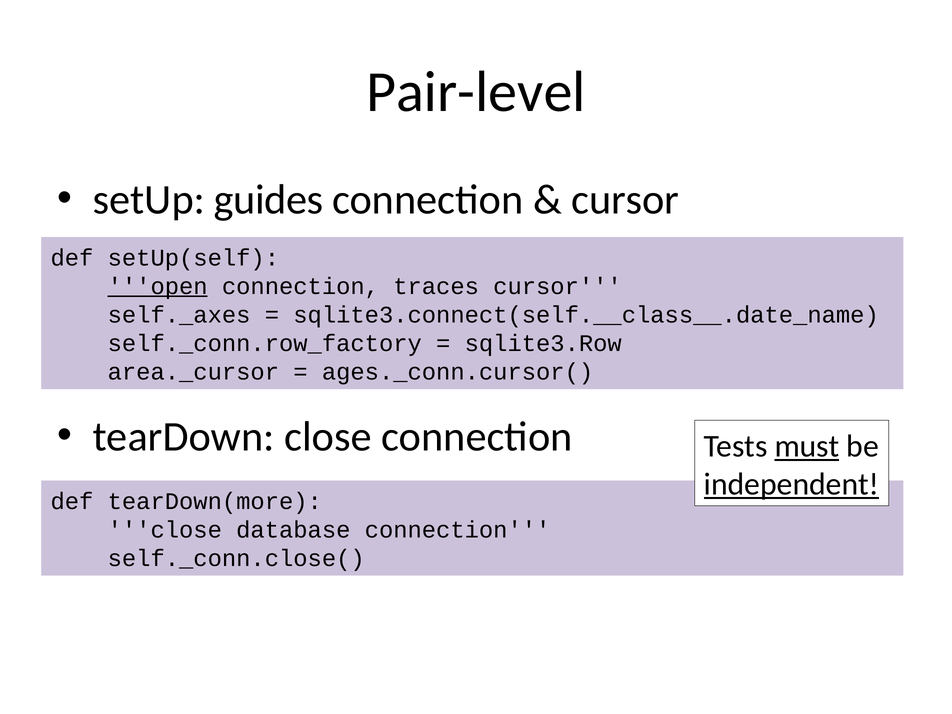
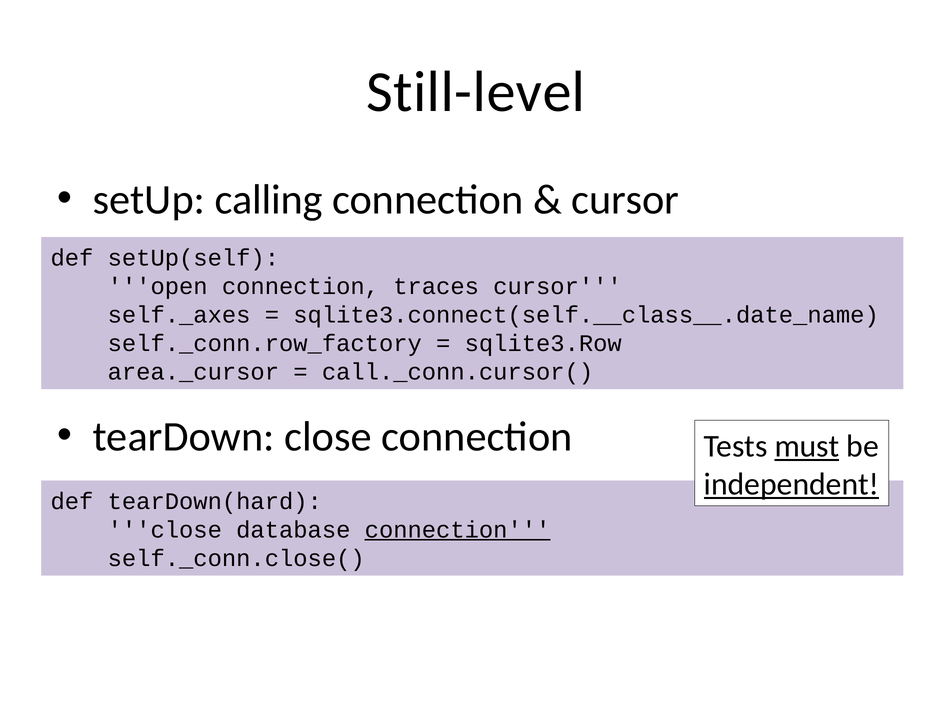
Pair-level: Pair-level -> Still-level
guides: guides -> calling
open underline: present -> none
ages._conn.cursor(: ages._conn.cursor( -> call._conn.cursor(
tearDown(more: tearDown(more -> tearDown(hard
connection at (458, 530) underline: none -> present
